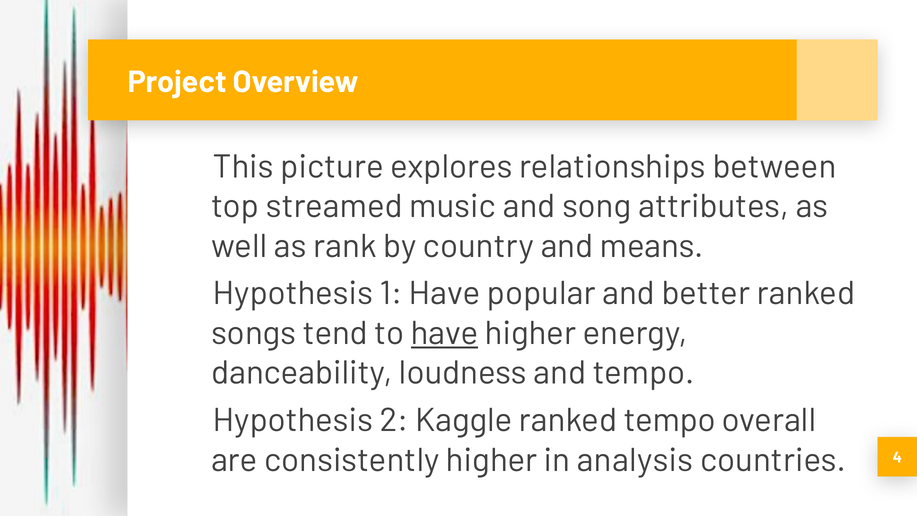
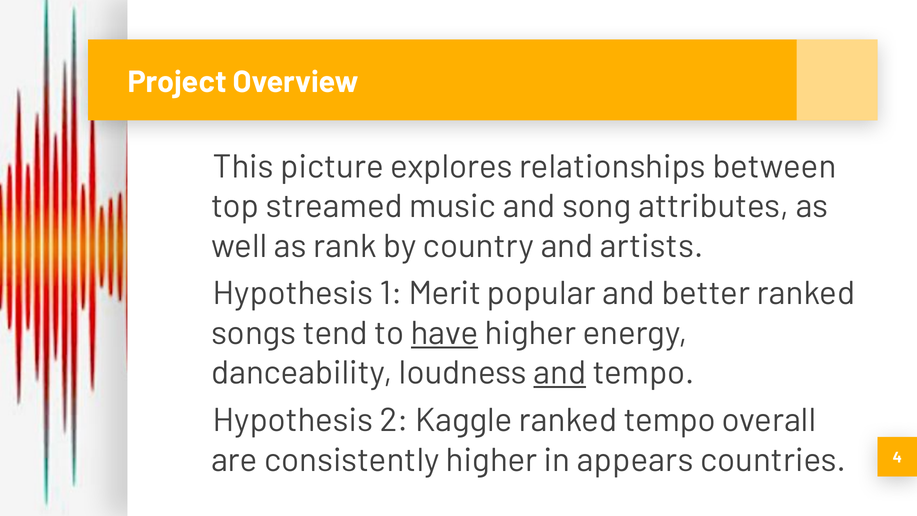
means: means -> artists
1 Have: Have -> Merit
and at (560, 373) underline: none -> present
analysis: analysis -> appears
